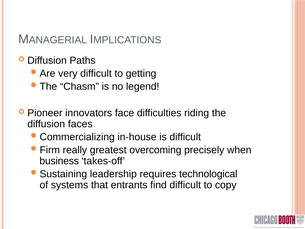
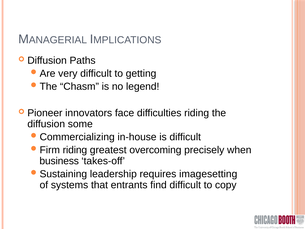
faces: faces -> some
really at (75, 150): really -> riding
technological: technological -> imagesetting
